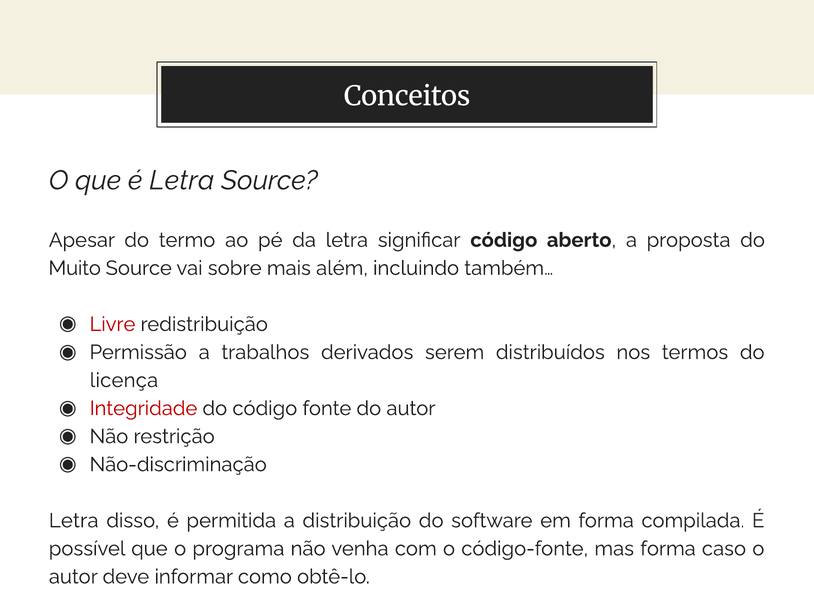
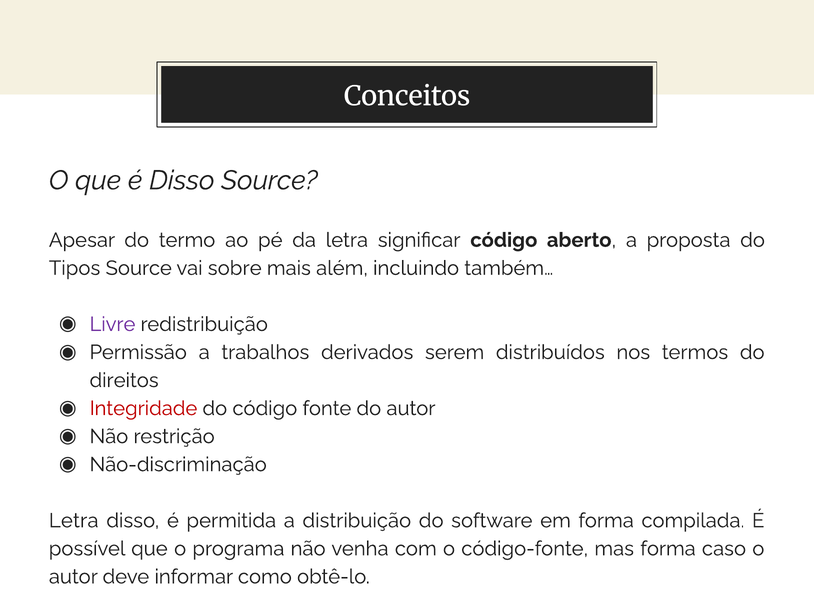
é Letra: Letra -> Disso
Muito: Muito -> Tipos
Livre colour: red -> purple
licença: licença -> direitos
